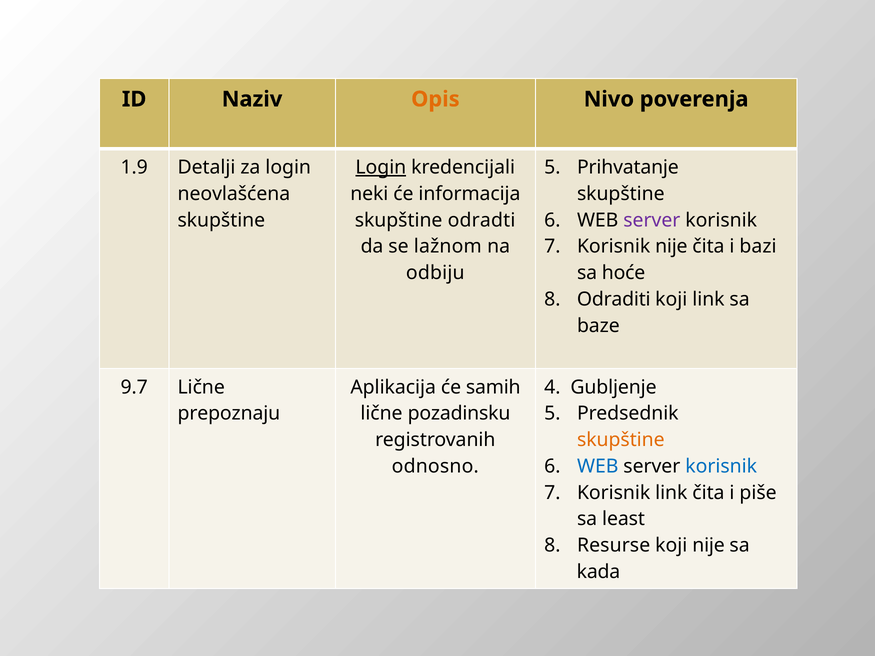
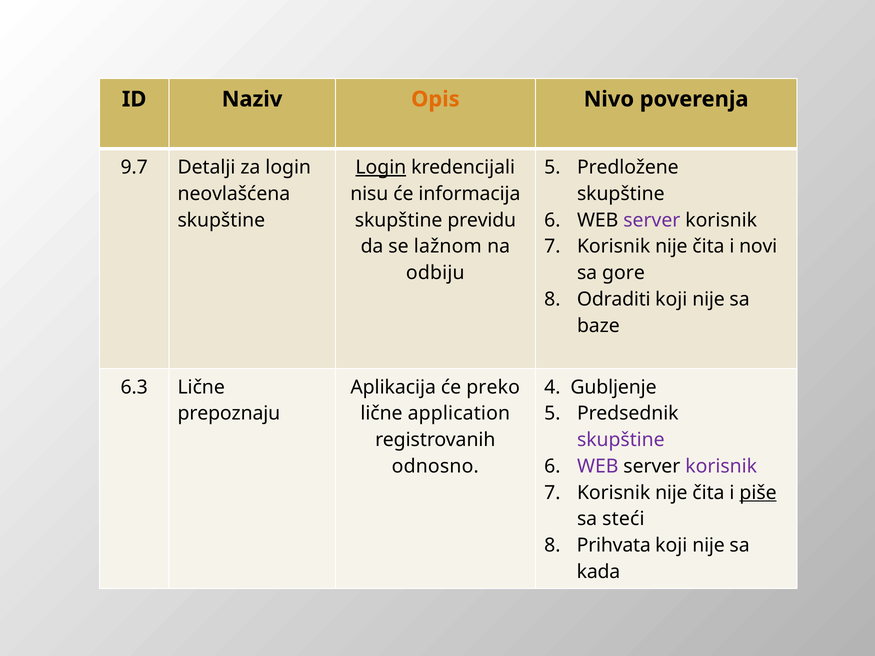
1.9: 1.9 -> 9.7
Prihvatanje: Prihvatanje -> Predložene
neki: neki -> nisu
odradti: odradti -> previdu
bazi: bazi -> novi
hoće: hoće -> gore
link at (708, 299): link -> nije
9.7: 9.7 -> 6.3
samih: samih -> preko
pozadinsku: pozadinsku -> application
skupštine at (621, 440) colour: orange -> purple
WEB at (598, 466) colour: blue -> purple
korisnik at (721, 466) colour: blue -> purple
link at (671, 493): link -> nije
piše underline: none -> present
least: least -> steći
Resurse: Resurse -> Prihvata
